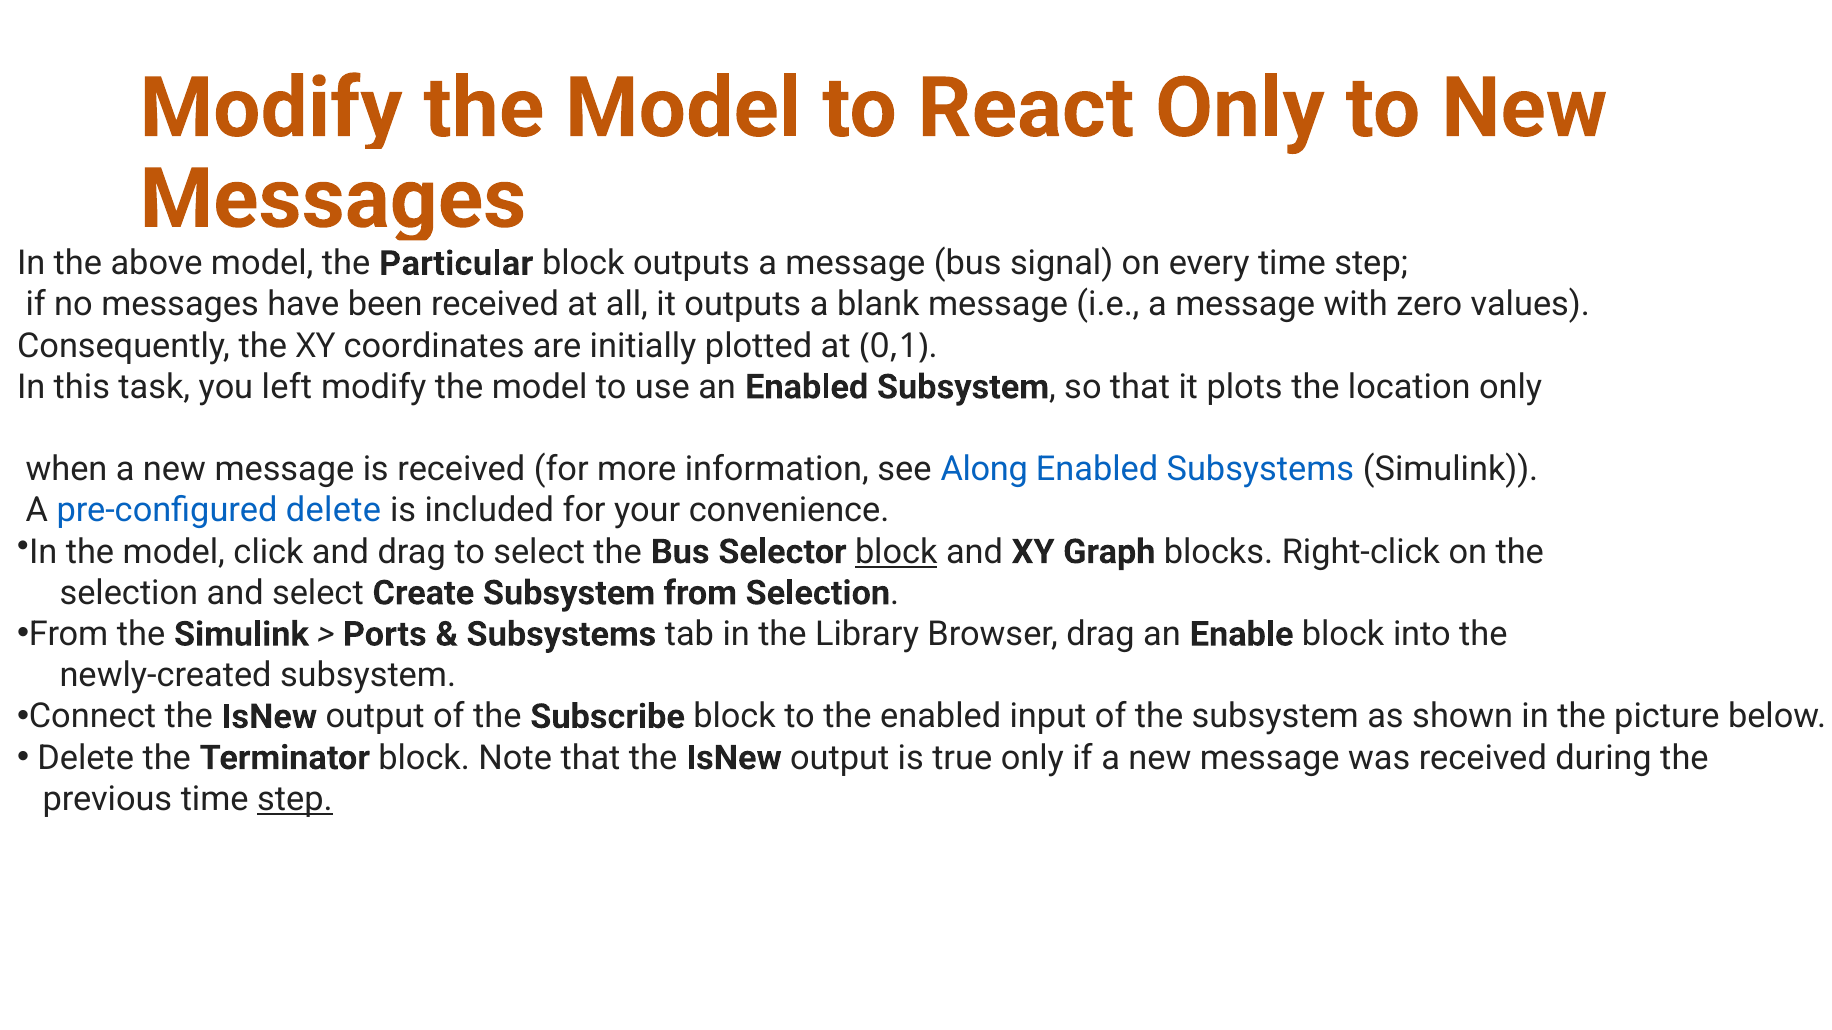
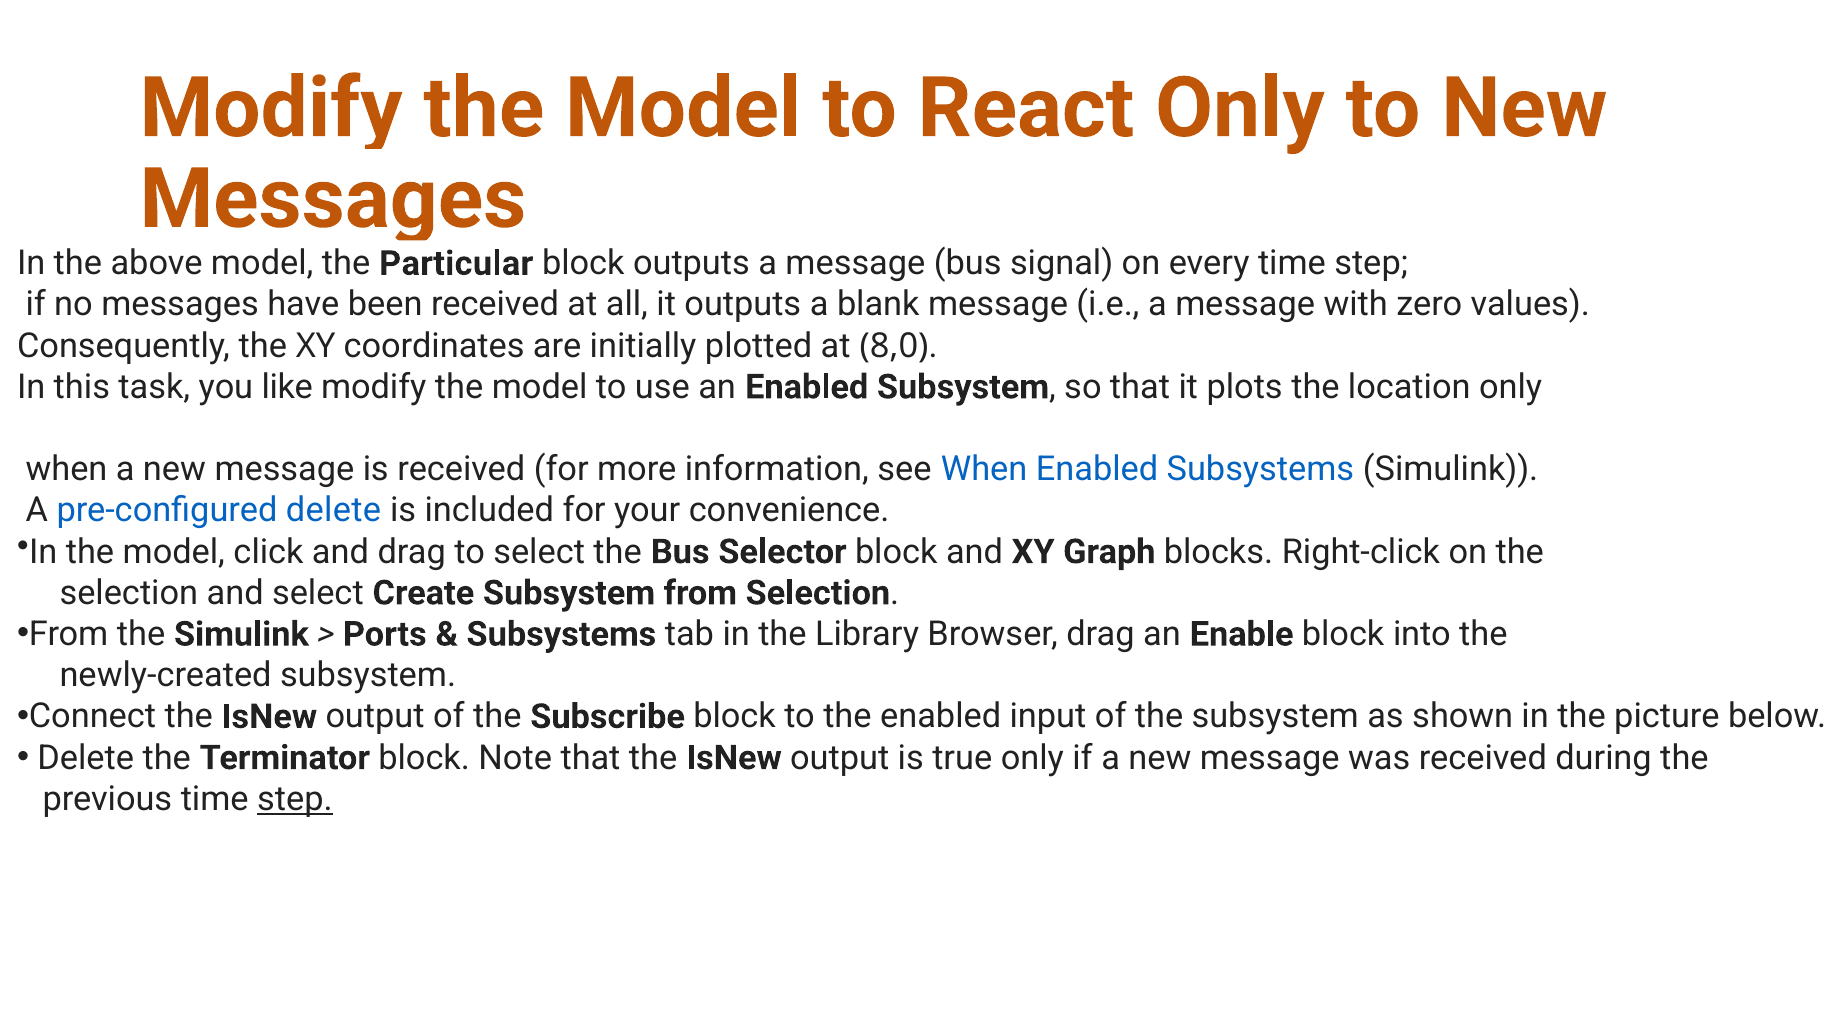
0,1: 0,1 -> 8,0
left: left -> like
see Along: Along -> When
block at (896, 552) underline: present -> none
